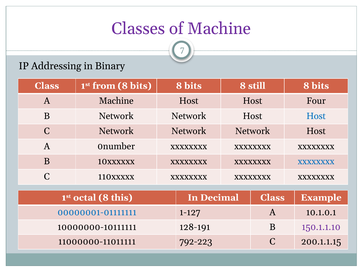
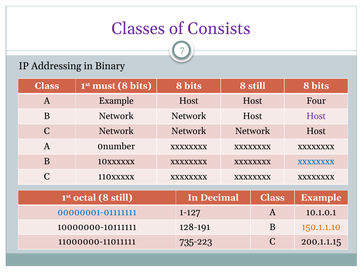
of Machine: Machine -> Consists
from: from -> must
A Machine: Machine -> Example
Host at (316, 116) colour: blue -> purple
this at (122, 198): this -> still
150.1.1.10 colour: purple -> orange
792-223: 792-223 -> 735-223
